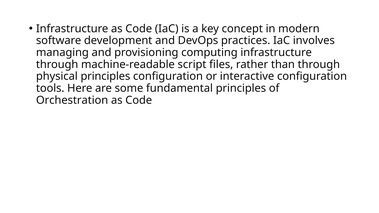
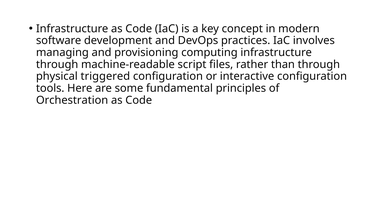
physical principles: principles -> triggered
